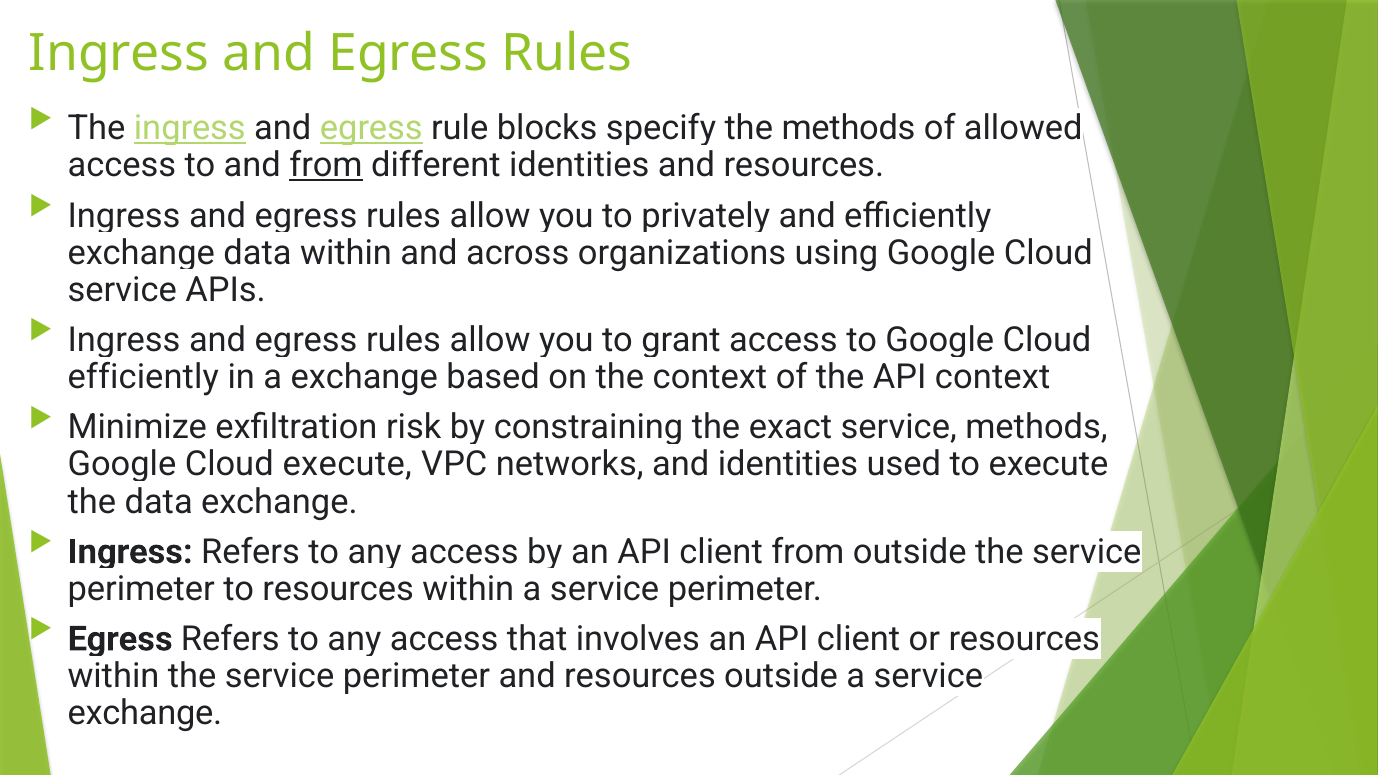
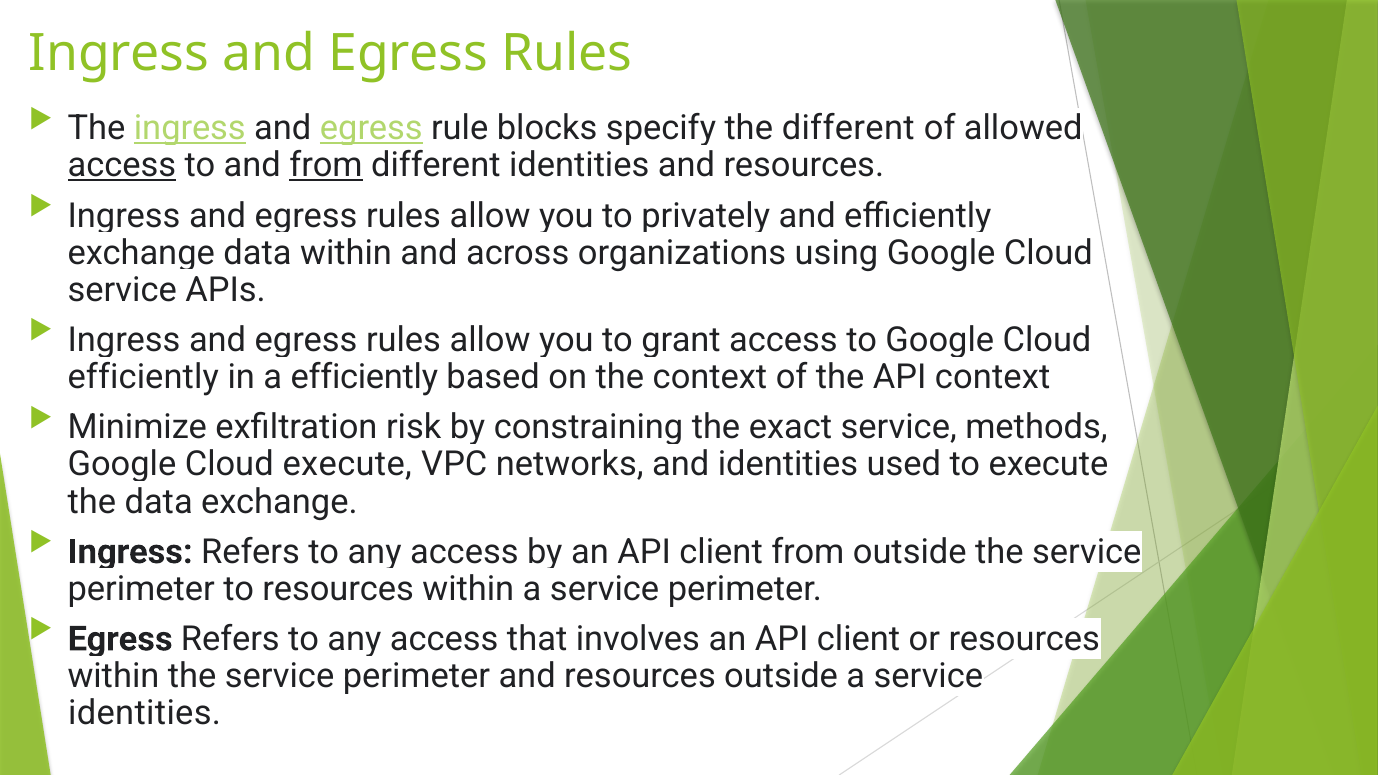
methods at (849, 128): methods -> different
access at (122, 166) underline: none -> present
a exchange: exchange -> efficiently
exchange at (145, 714): exchange -> identities
